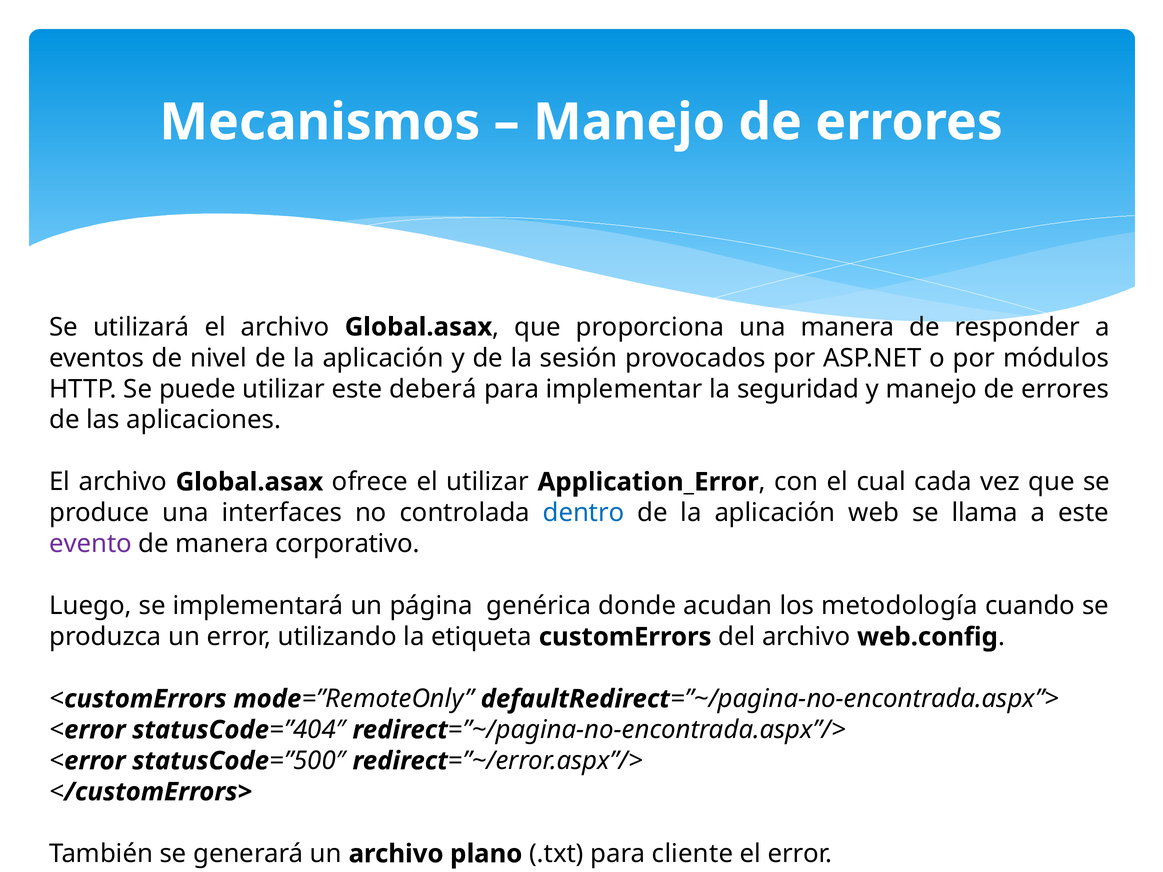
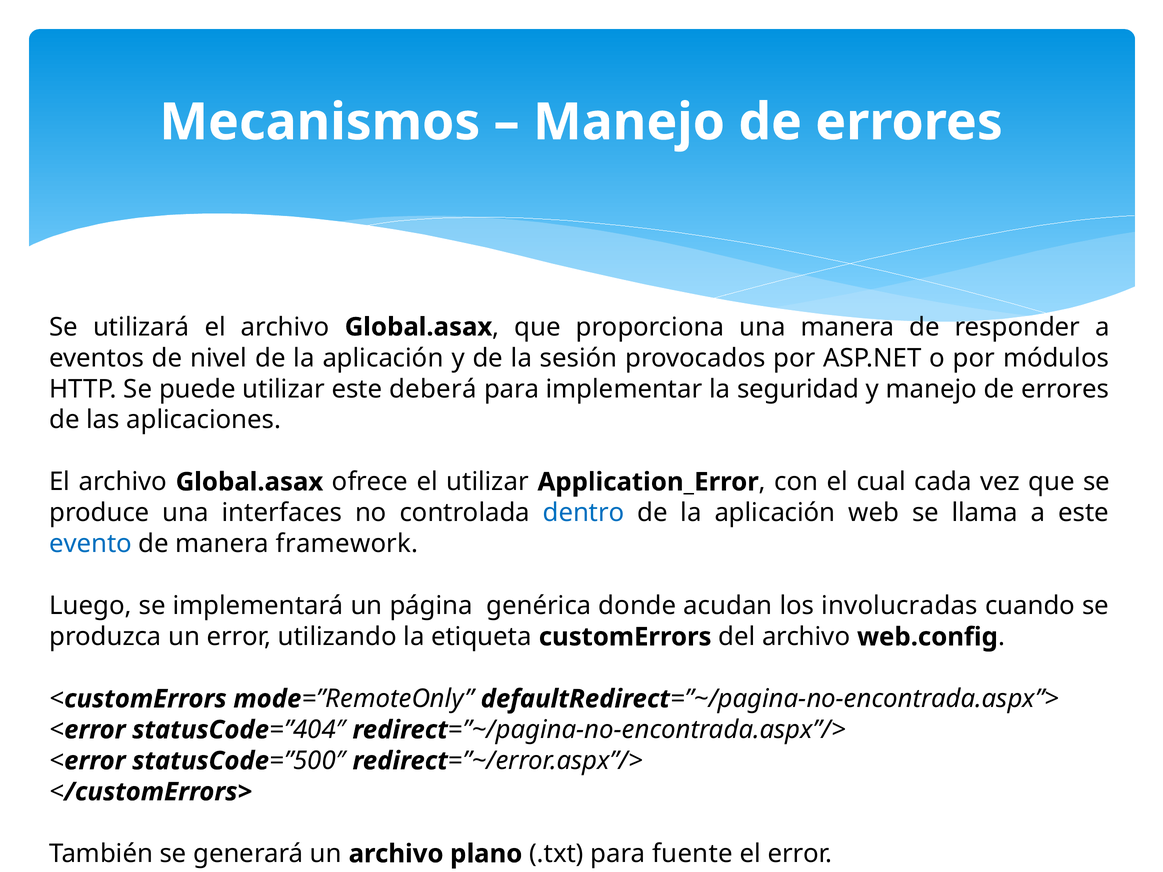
evento colour: purple -> blue
corporativo: corporativo -> framework
metodología: metodología -> involucradas
cliente: cliente -> fuente
